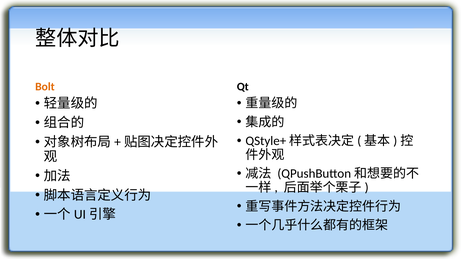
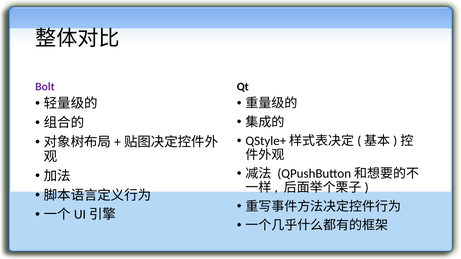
Bolt colour: orange -> purple
